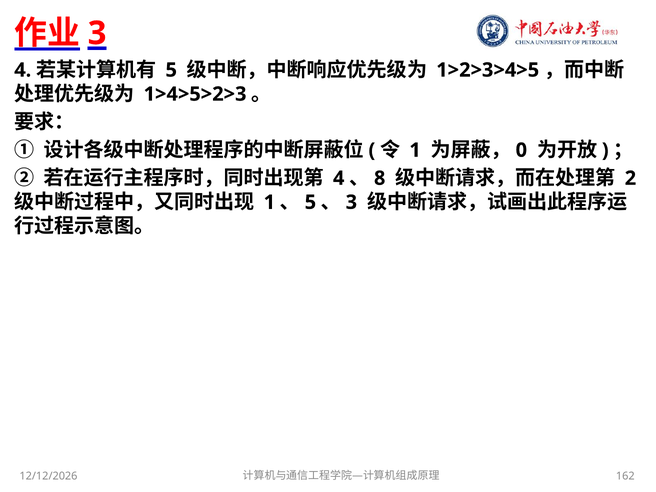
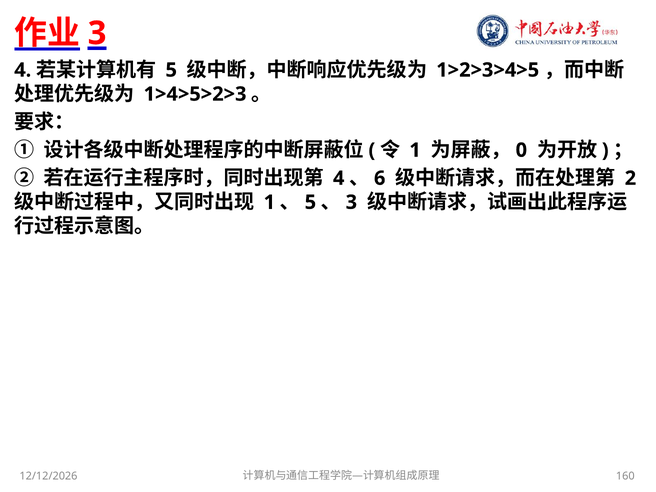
8: 8 -> 6
162: 162 -> 160
